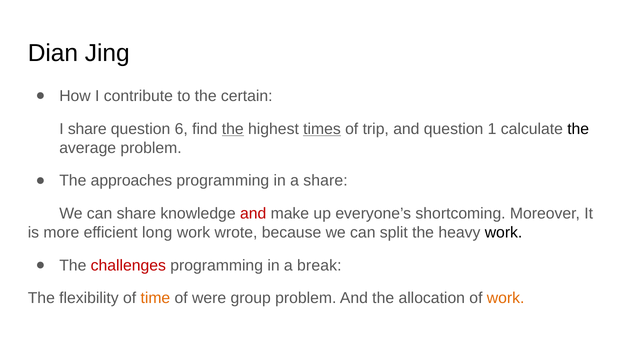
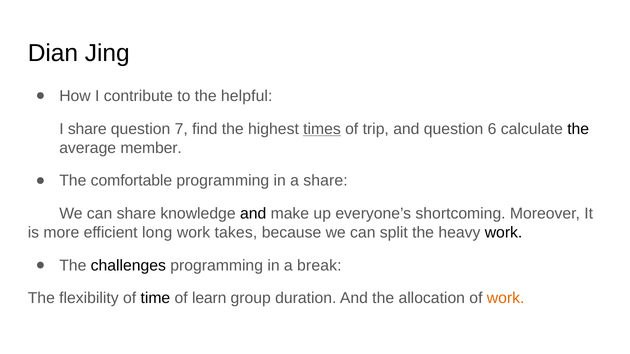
certain: certain -> helpful
6: 6 -> 7
the at (233, 129) underline: present -> none
1: 1 -> 6
average problem: problem -> member
approaches: approaches -> comfortable
and at (253, 214) colour: red -> black
wrote: wrote -> takes
challenges colour: red -> black
time colour: orange -> black
were: were -> learn
group problem: problem -> duration
